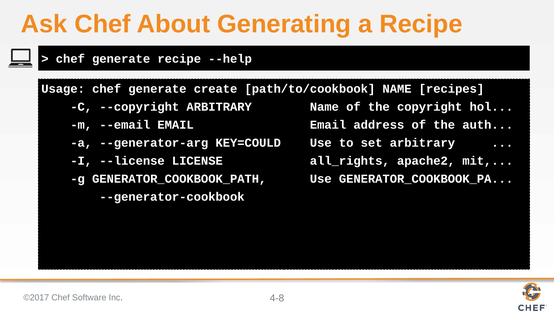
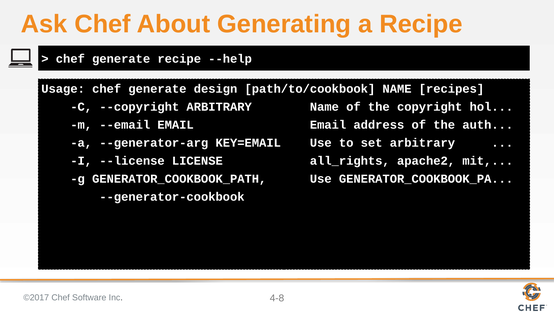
create: create -> design
KEY=COULD: KEY=COULD -> KEY=EMAIL
